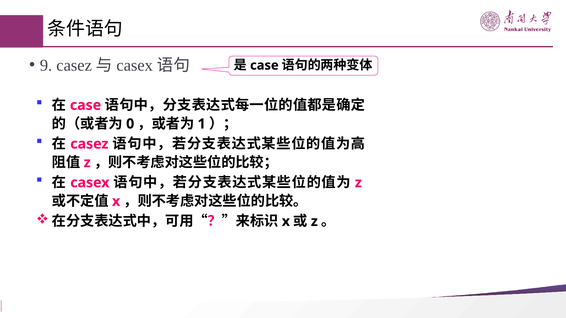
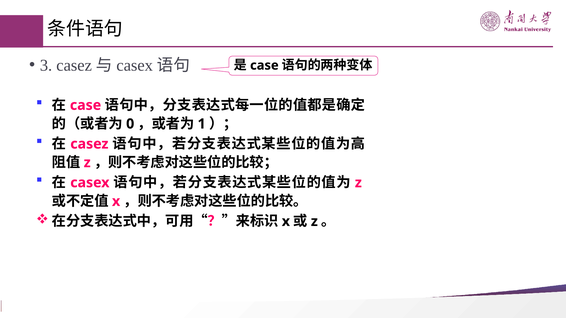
9: 9 -> 3
